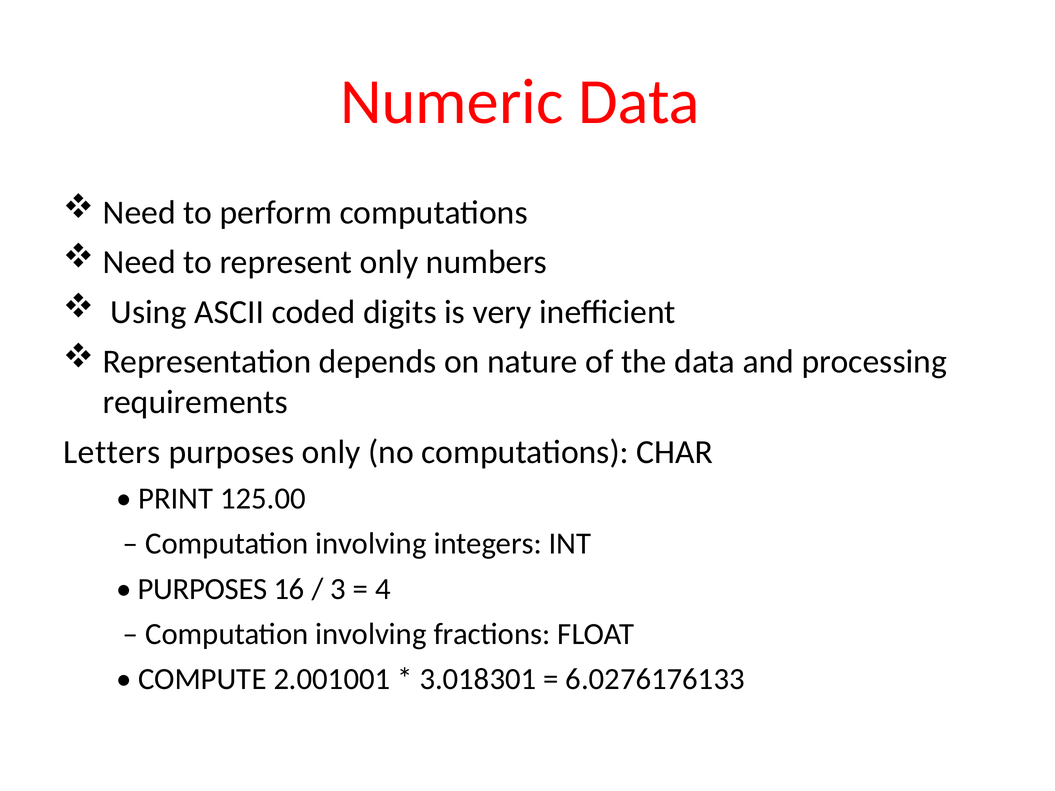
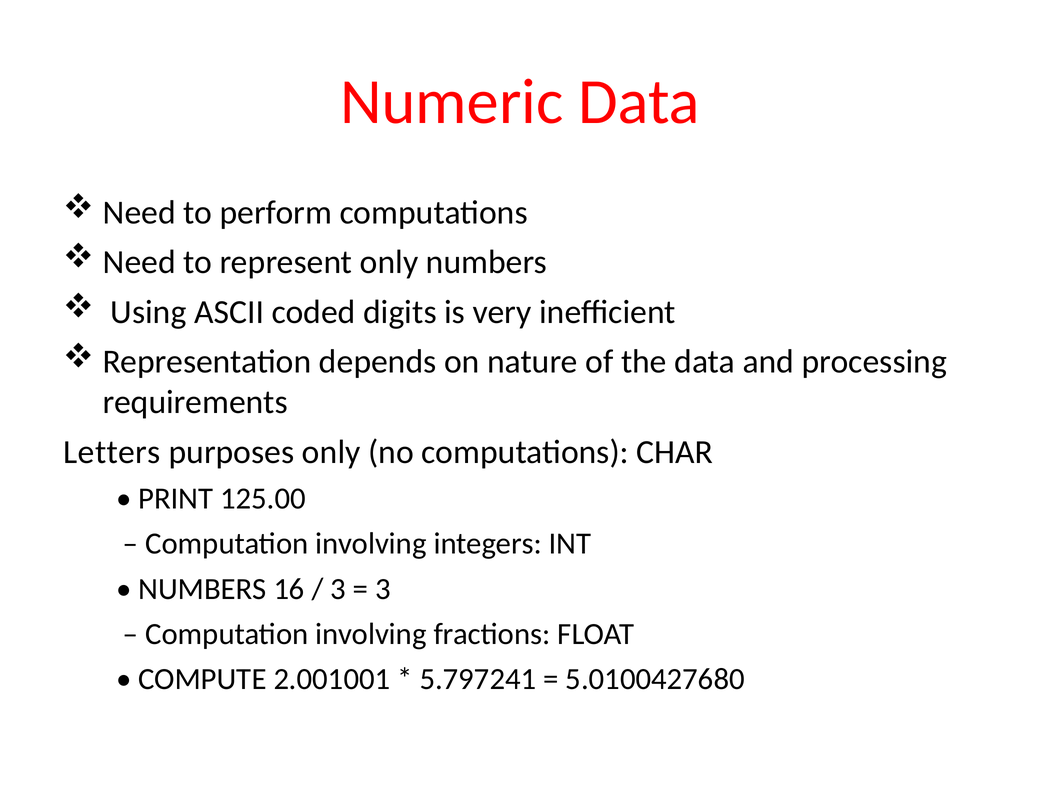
PURPOSES at (203, 589): PURPOSES -> NUMBERS
4 at (383, 589): 4 -> 3
3.018301: 3.018301 -> 5.797241
6.0276176133: 6.0276176133 -> 5.0100427680
